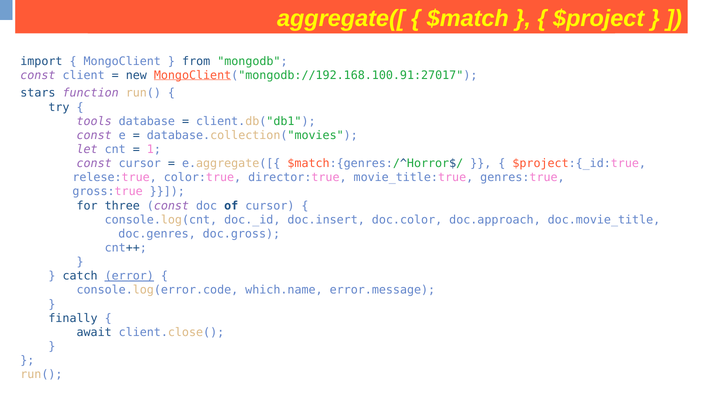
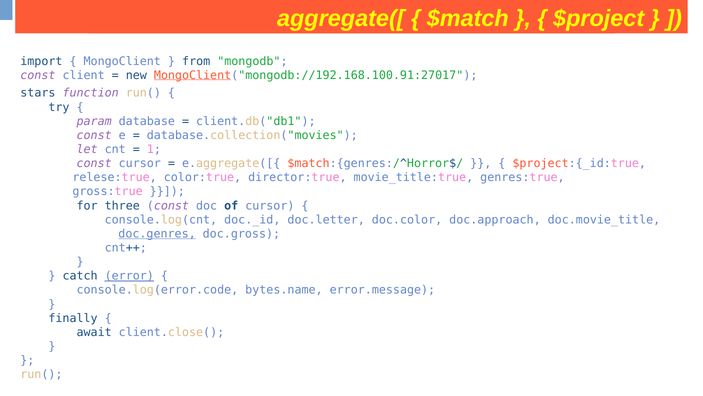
tools: tools -> param
doc.insert: doc.insert -> doc.letter
doc.genres underline: none -> present
which.name: which.name -> bytes.name
